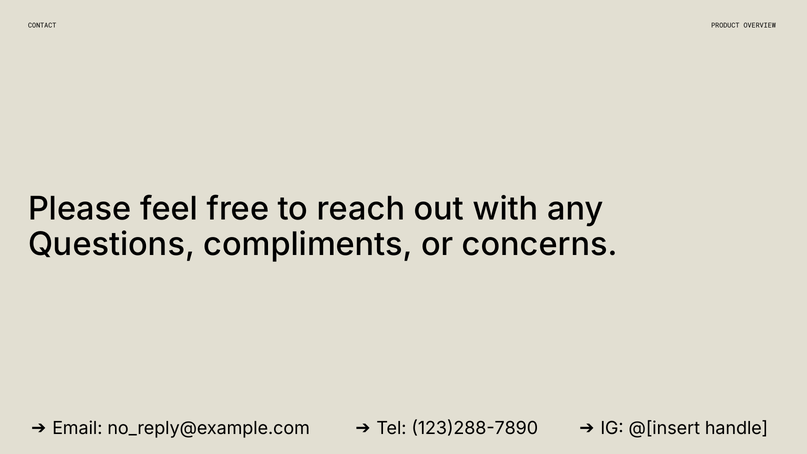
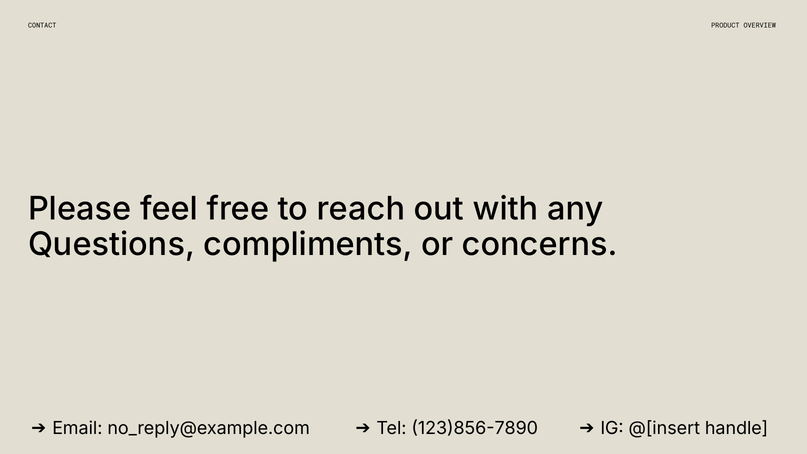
123)288-7890: 123)288-7890 -> 123)856-7890
